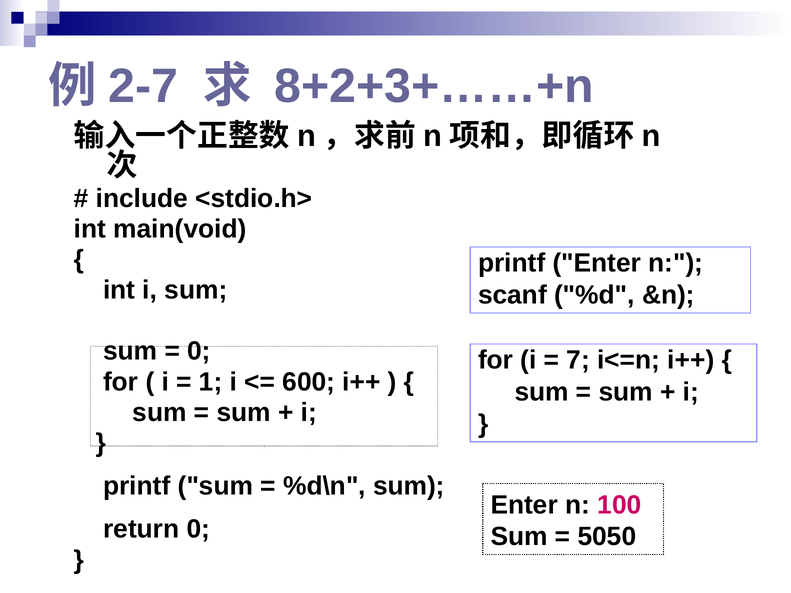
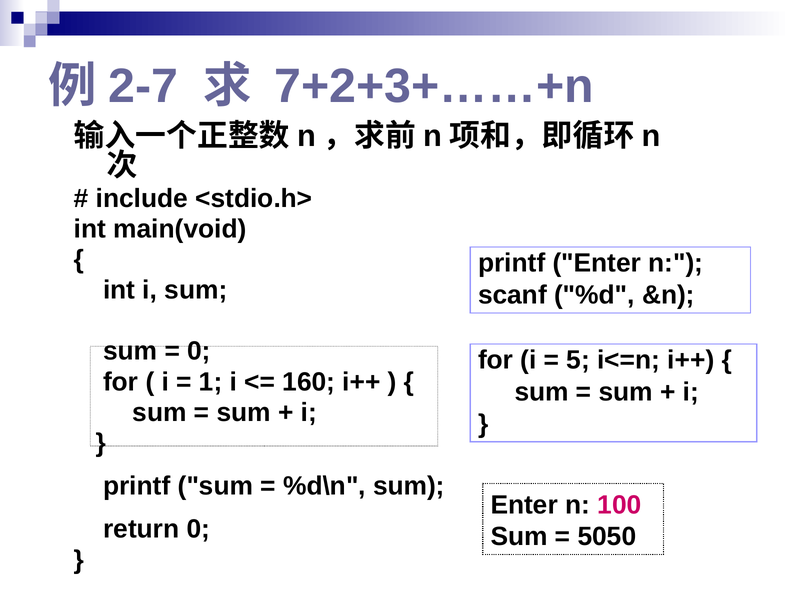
8+2+3+……+n: 8+2+3+……+n -> 7+2+3+……+n
7: 7 -> 5
600: 600 -> 160
